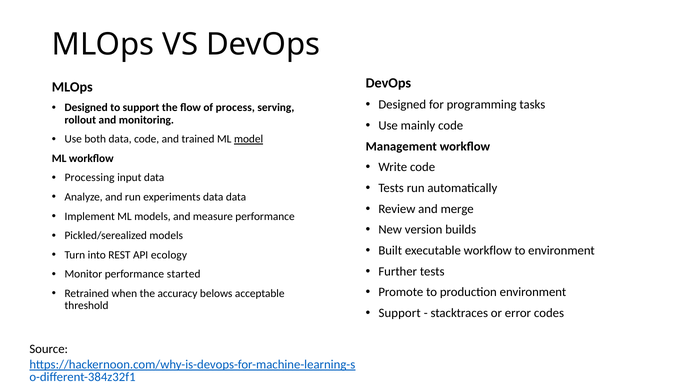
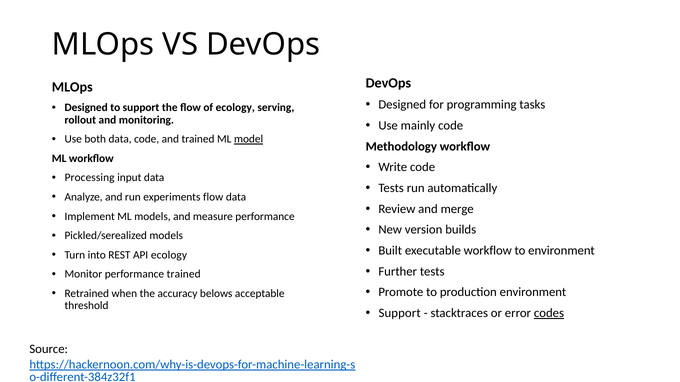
of process: process -> ecology
Management: Management -> Methodology
experiments data: data -> flow
performance started: started -> trained
codes underline: none -> present
